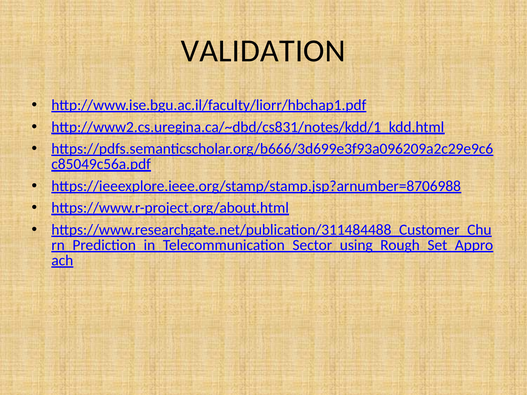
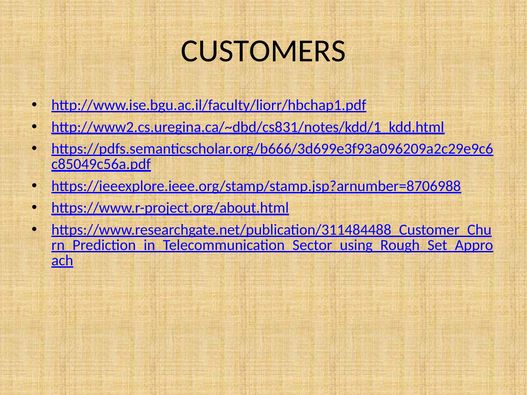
VALIDATION: VALIDATION -> CUSTOMERS
